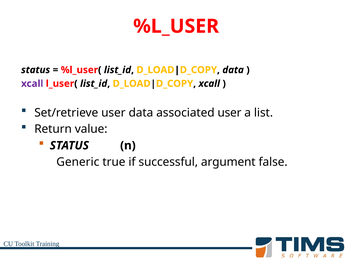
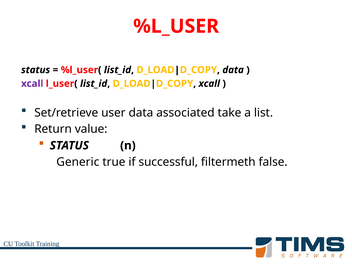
associated user: user -> take
argument: argument -> filtermeth
